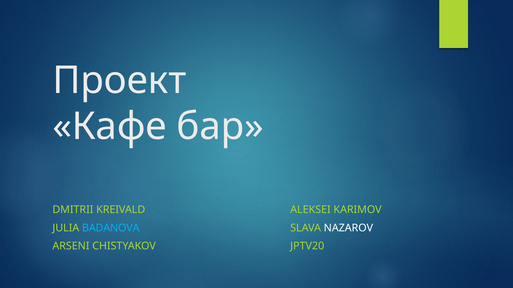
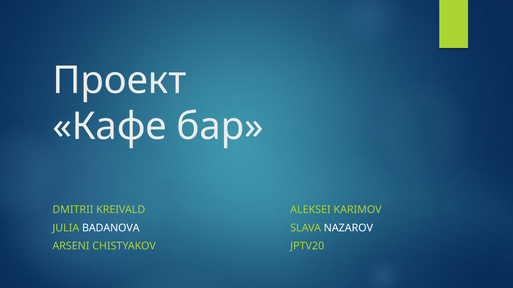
BADANOVA colour: light blue -> white
